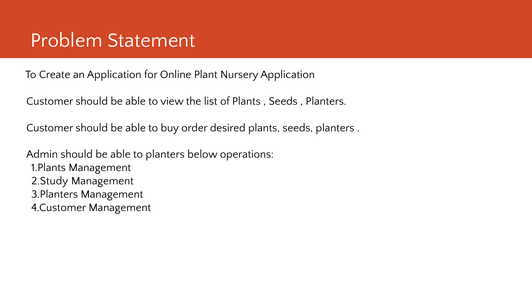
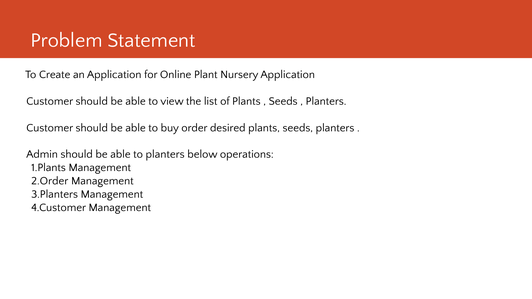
2.Study: 2.Study -> 2.Order
